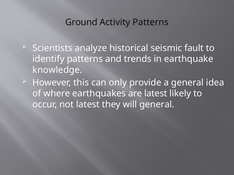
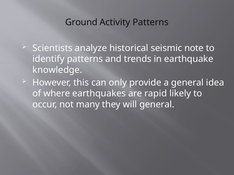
fault: fault -> note
are latest: latest -> rapid
not latest: latest -> many
